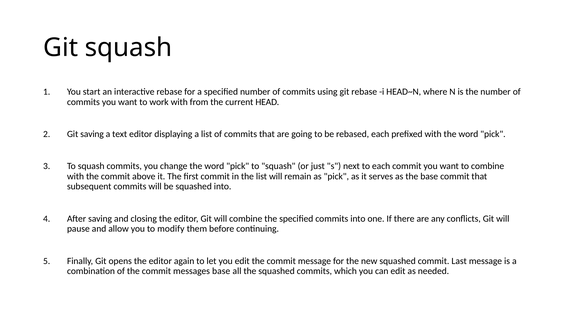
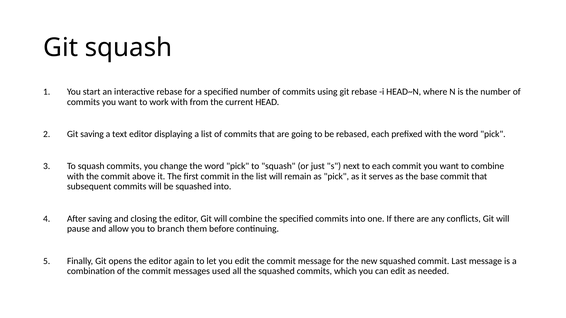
modify: modify -> branch
messages base: base -> used
